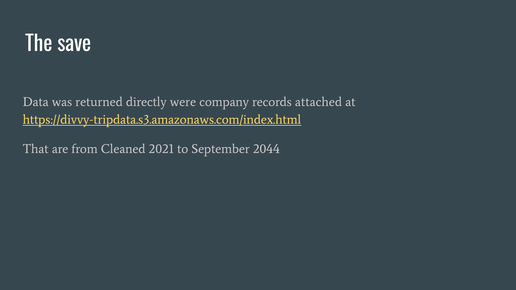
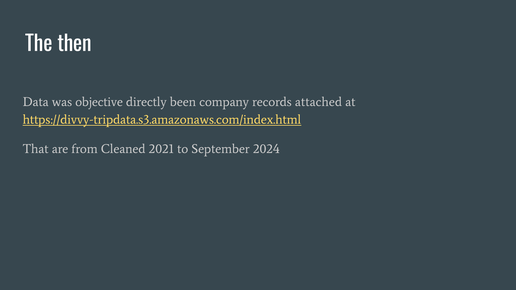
save: save -> then
returned: returned -> objective
were: were -> been
2044: 2044 -> 2024
